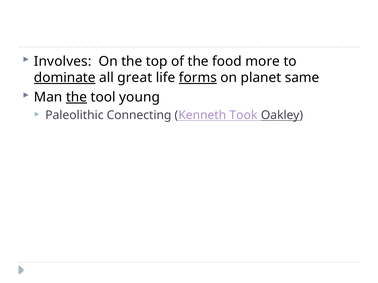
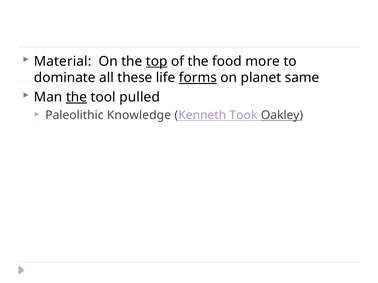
Involves: Involves -> Material
top underline: none -> present
dominate underline: present -> none
great: great -> these
young: young -> pulled
Connecting: Connecting -> Knowledge
